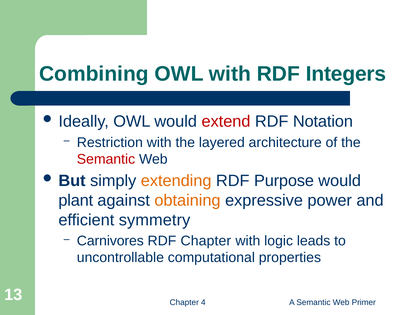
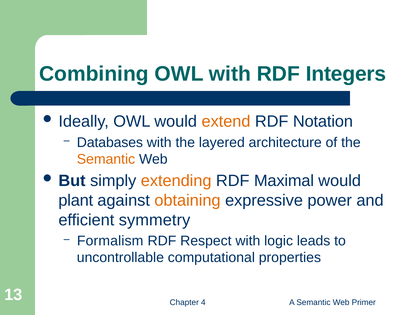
extend colour: red -> orange
Restriction: Restriction -> Databases
Semantic at (106, 159) colour: red -> orange
Purpose: Purpose -> Maximal
Carnivores: Carnivores -> Formalism
RDF Chapter: Chapter -> Respect
